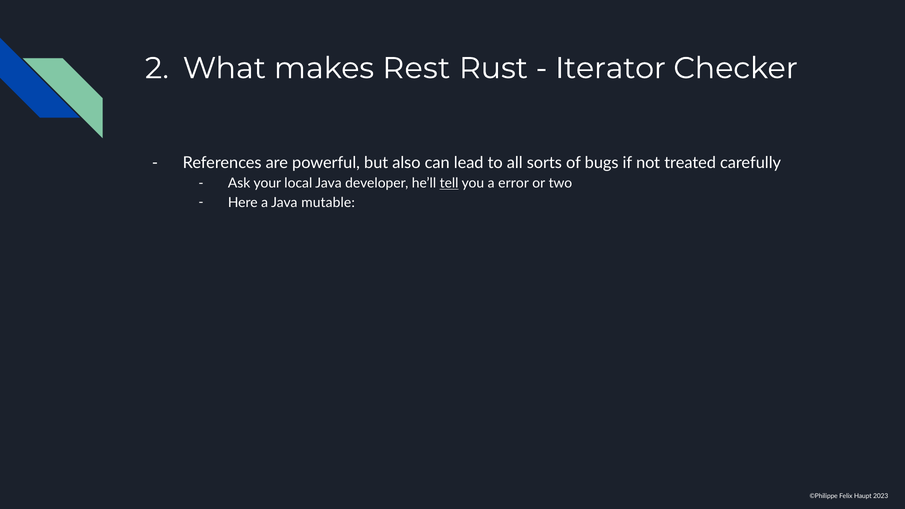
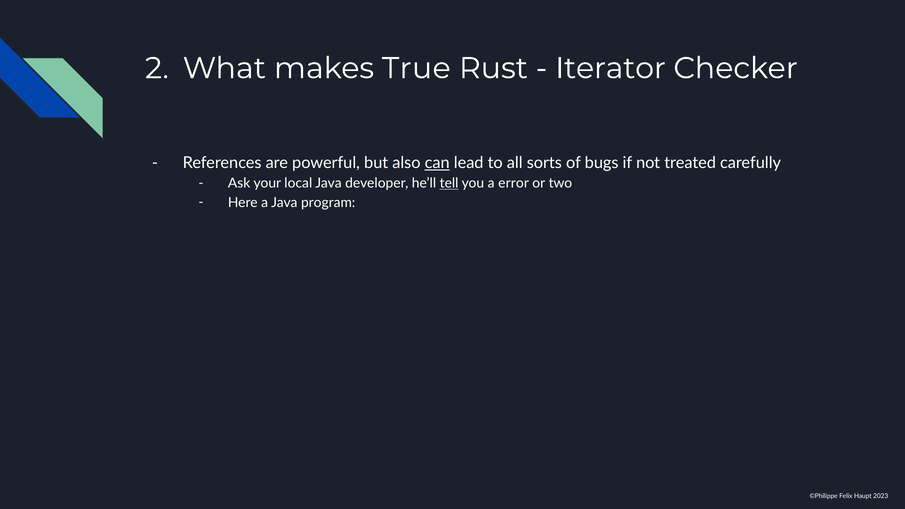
Rest: Rest -> True
can underline: none -> present
mutable: mutable -> program
